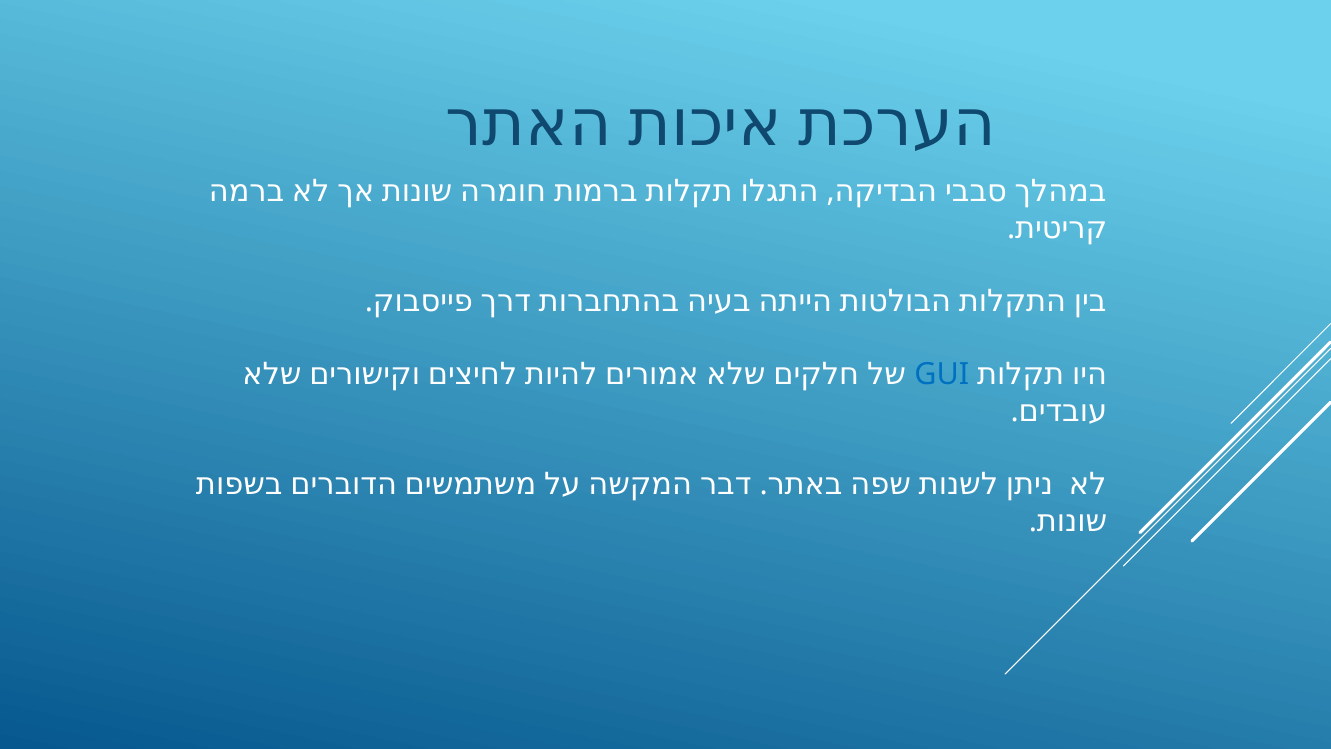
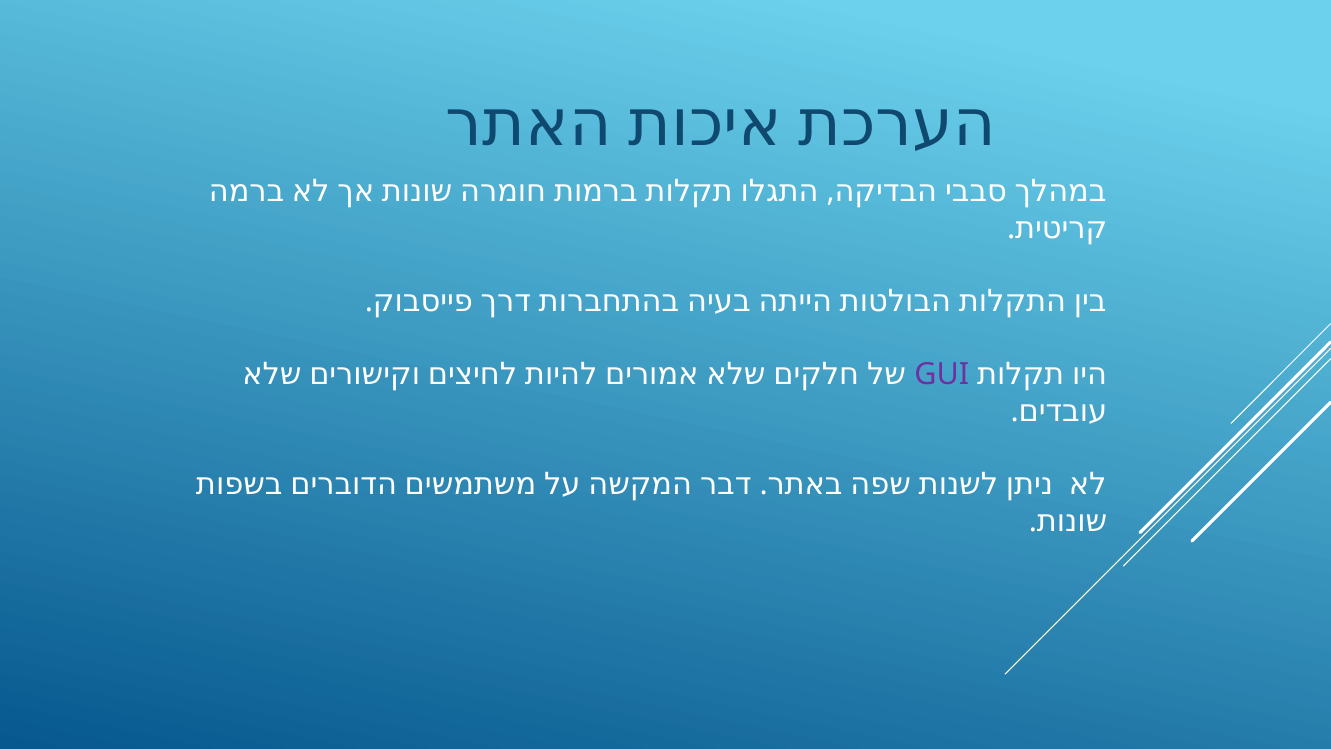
GUI colour: blue -> purple
